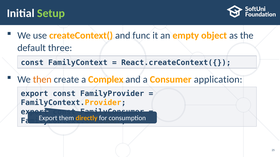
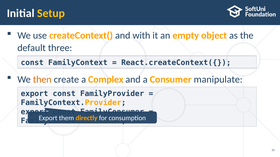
Setup colour: light green -> yellow
func: func -> with
application: application -> manipulate
